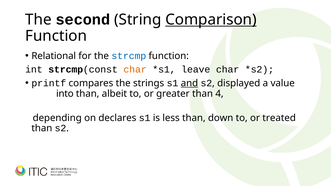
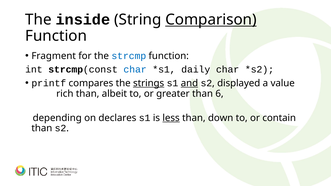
second: second -> inside
Relational: Relational -> Fragment
char at (135, 70) colour: orange -> blue
leave: leave -> daily
strings underline: none -> present
into: into -> rich
4: 4 -> 6
less underline: none -> present
treated: treated -> contain
